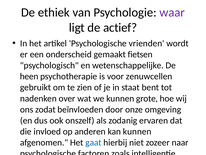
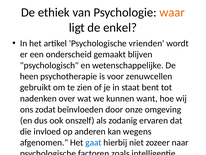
waar colour: purple -> orange
actief: actief -> enkel
fietsen: fietsen -> blijven
grote: grote -> want
kan kunnen: kunnen -> wegens
